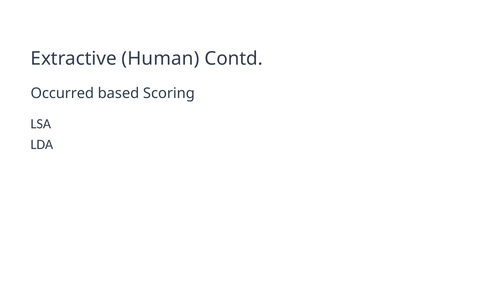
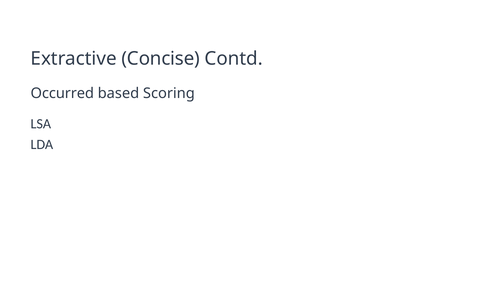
Human: Human -> Concise
